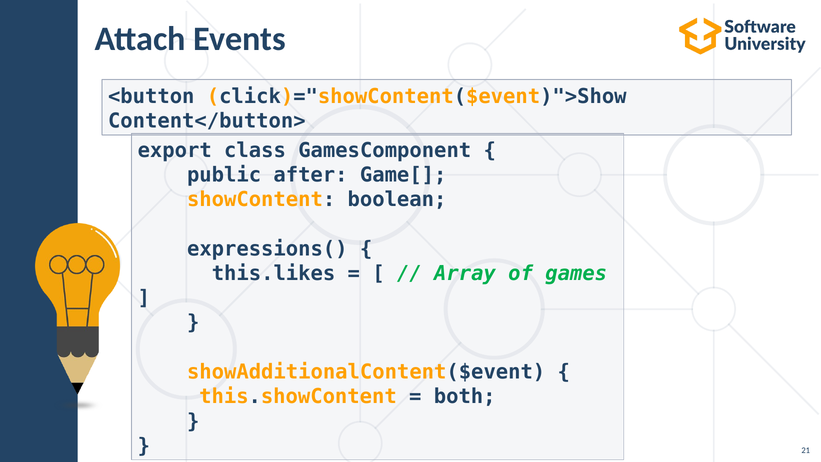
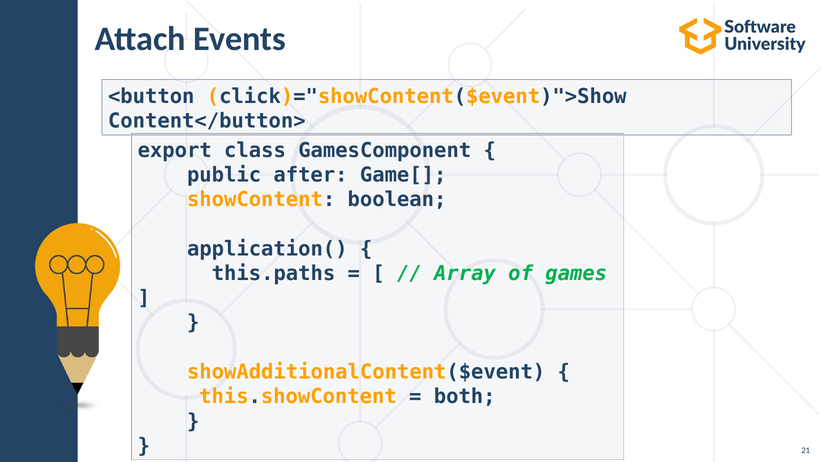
expressions(: expressions( -> application(
this.likes: this.likes -> this.paths
